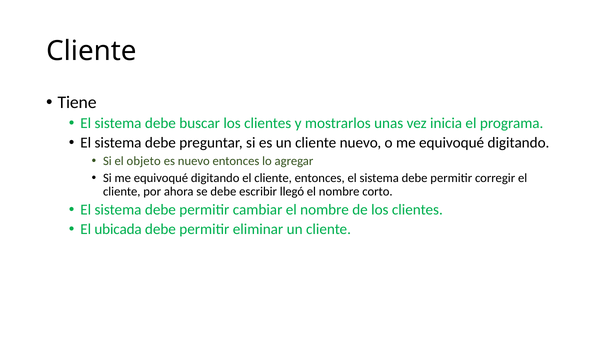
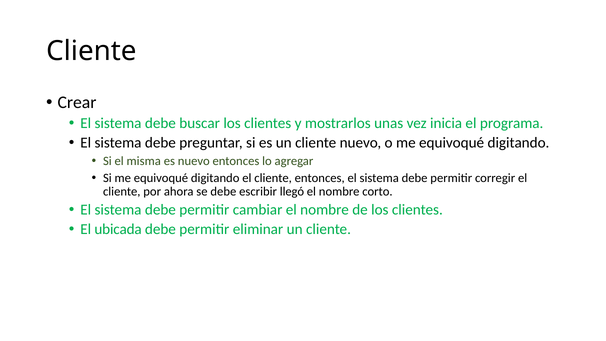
Tiene: Tiene -> Crear
objeto: objeto -> misma
